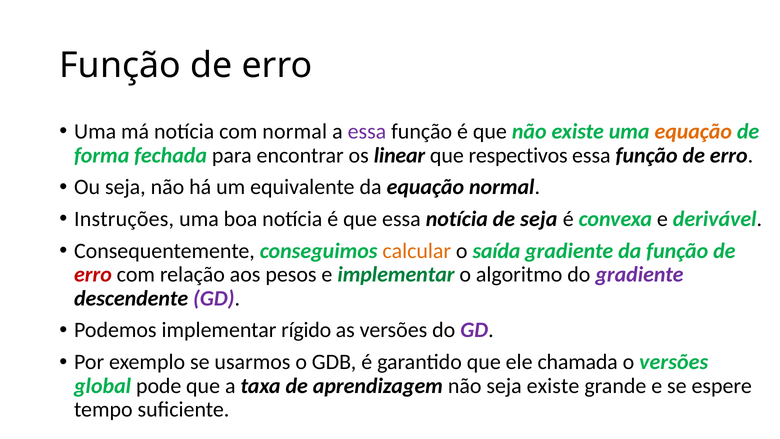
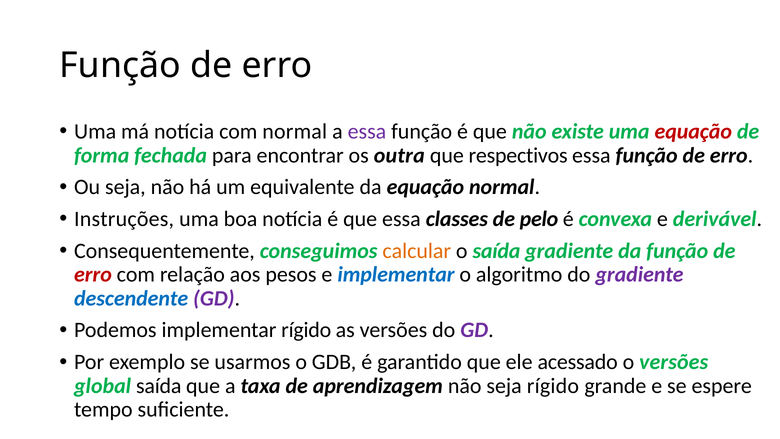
equação at (693, 131) colour: orange -> red
linear: linear -> outra
essa notícia: notícia -> classes
de seja: seja -> pelo
implementar at (396, 274) colour: green -> blue
descendente colour: black -> blue
chamada: chamada -> acessado
global pode: pode -> saída
seja existe: existe -> rígido
